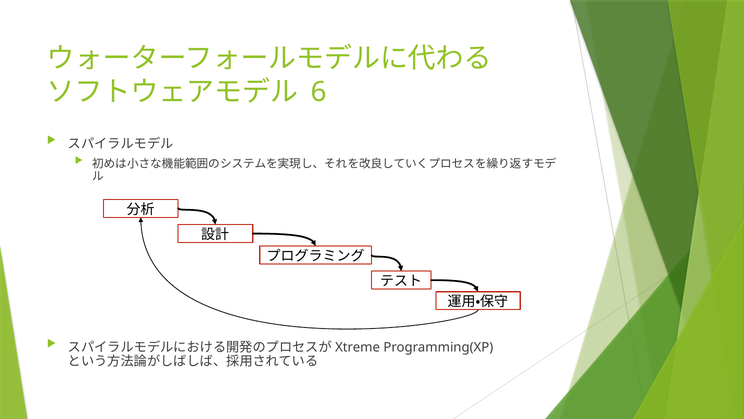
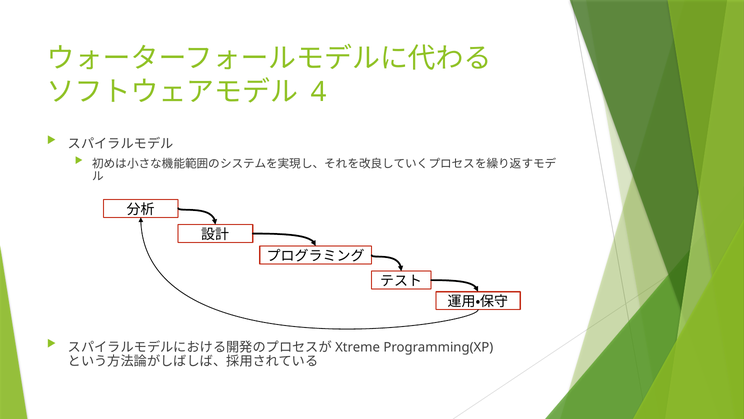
6: 6 -> 4
